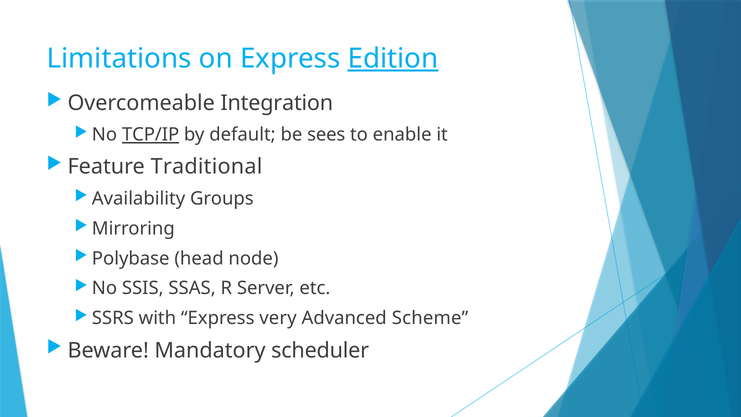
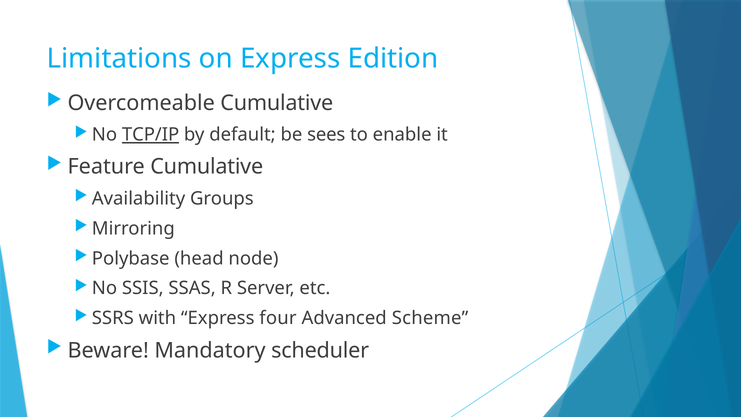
Edition underline: present -> none
Overcomeable Integration: Integration -> Cumulative
Feature Traditional: Traditional -> Cumulative
very: very -> four
